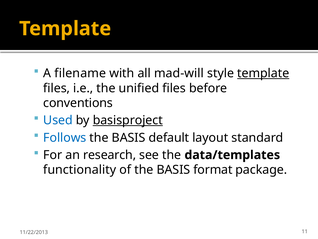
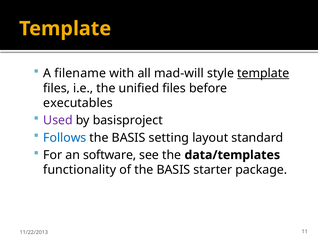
conventions: conventions -> executables
Used colour: blue -> purple
basisproject underline: present -> none
default: default -> setting
research: research -> software
format: format -> starter
